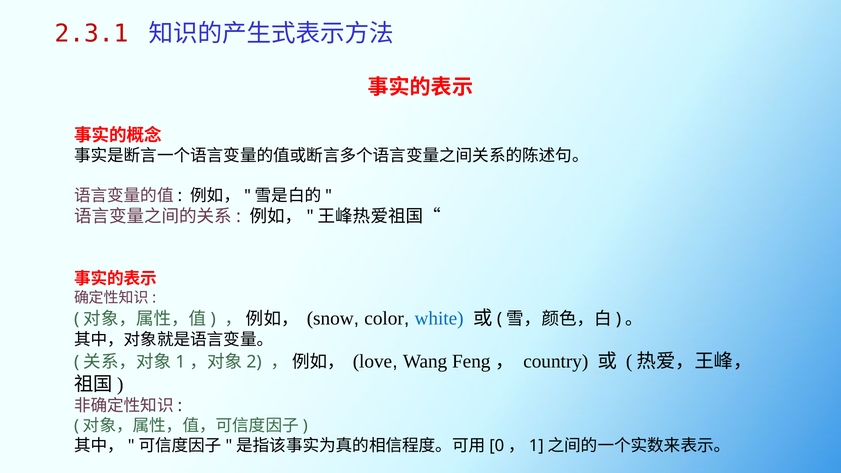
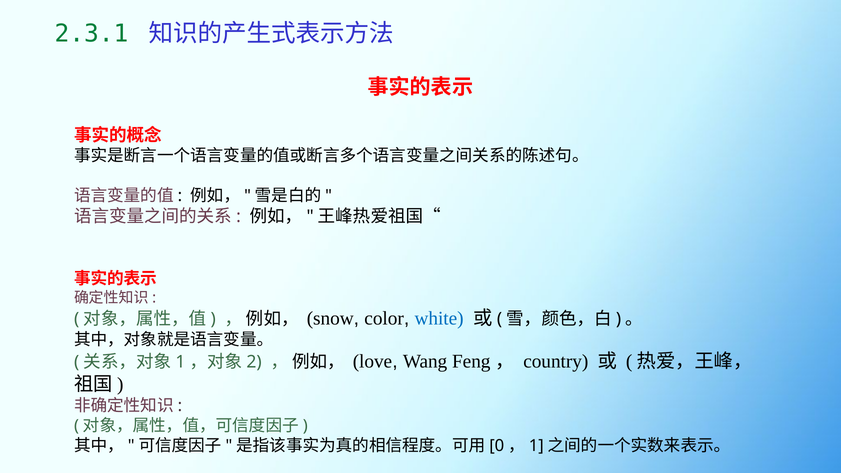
2.3.1 colour: red -> green
